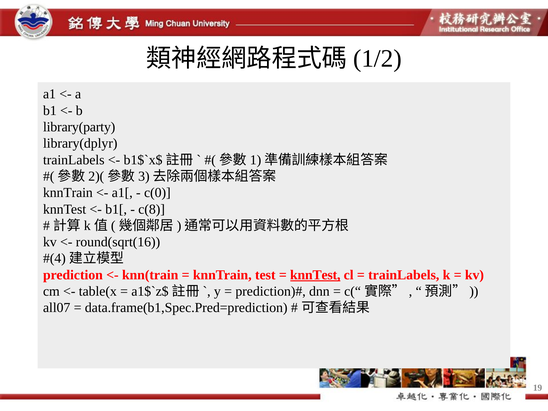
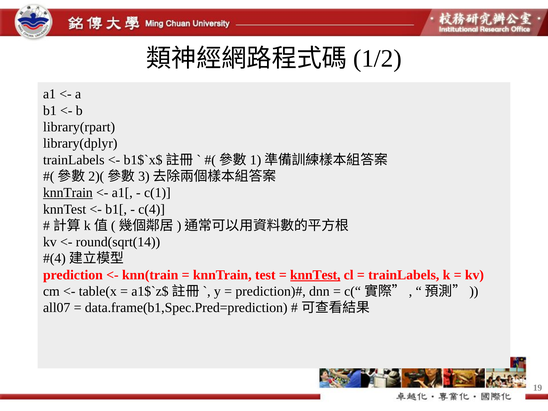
library(party: library(party -> library(rpart
knnTrain at (68, 193) underline: none -> present
c(0: c(0 -> c(1
c(8: c(8 -> c(4
round(sqrt(16: round(sqrt(16 -> round(sqrt(14
